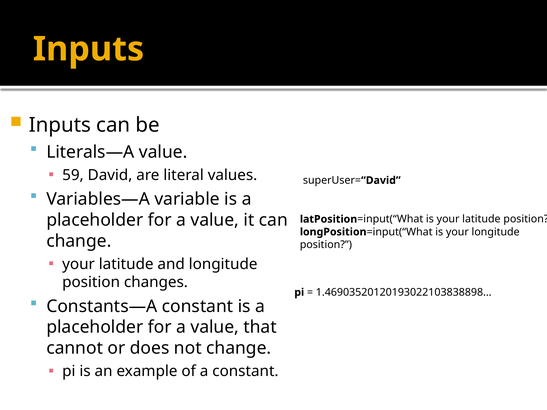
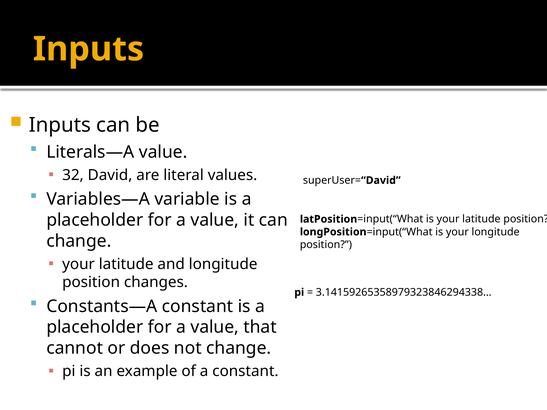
59: 59 -> 32
1.46903520120193022103838898…: 1.46903520120193022103838898… -> 3.14159265358979323846294338…
